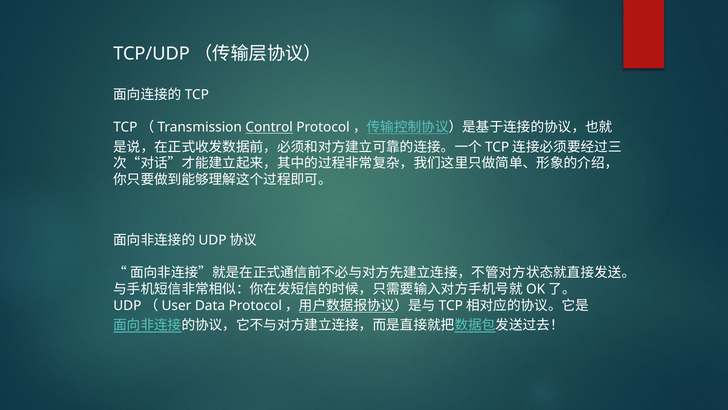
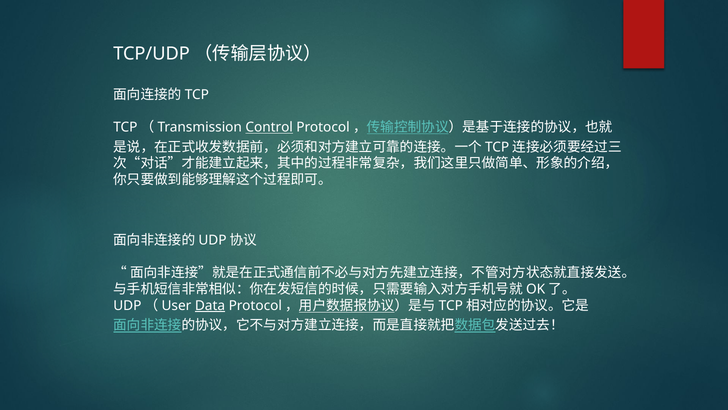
Data underline: none -> present
